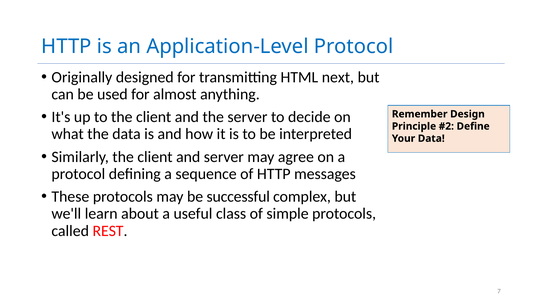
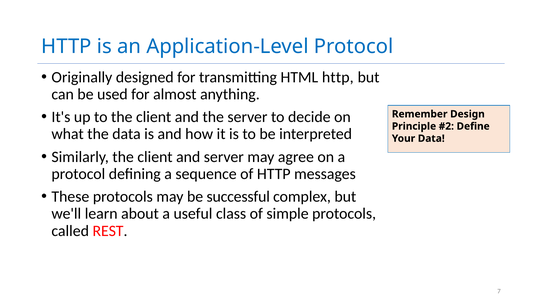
HTML next: next -> http
